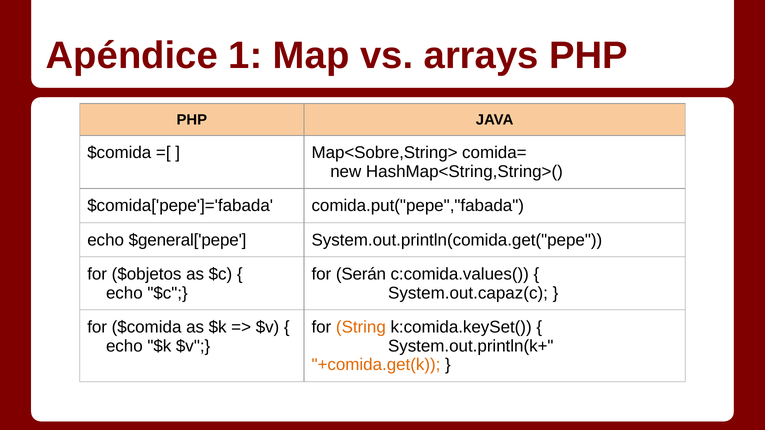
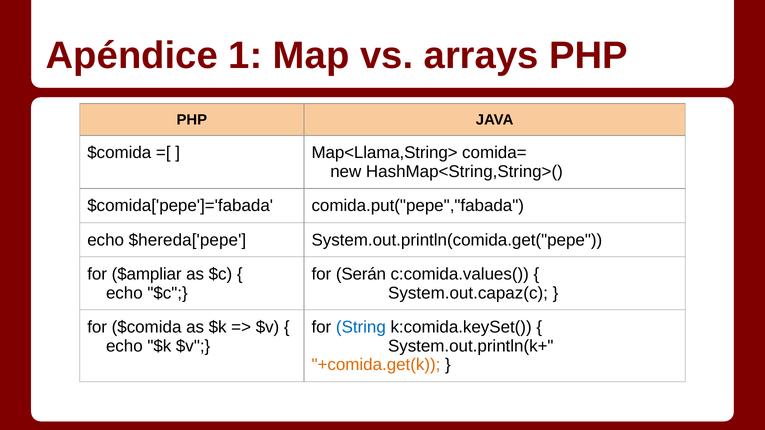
Map<Sobre,String>: Map<Sobre,String> -> Map<Llama,String>
$general['pepe: $general['pepe -> $hereda['pepe
$objetos: $objetos -> $ampliar
String colour: orange -> blue
